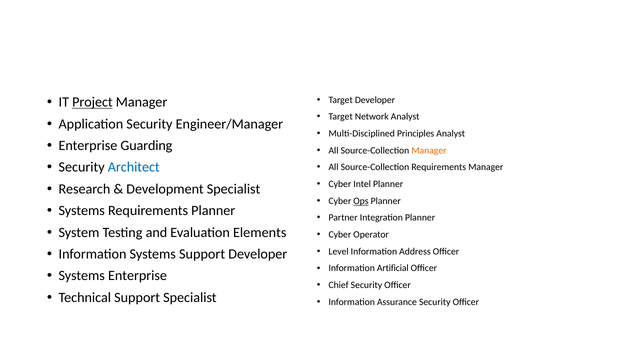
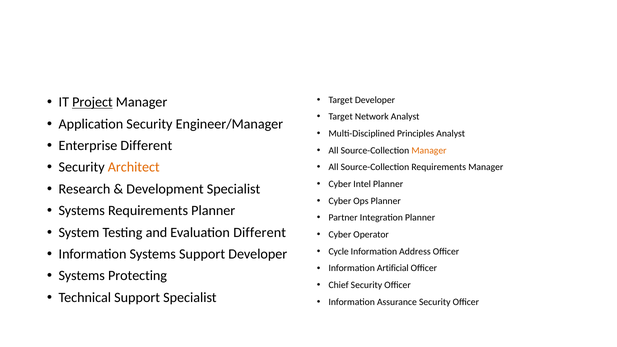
Enterprise Guarding: Guarding -> Different
Architect colour: blue -> orange
Ops underline: present -> none
Evaluation Elements: Elements -> Different
Level: Level -> Cycle
Systems Enterprise: Enterprise -> Protecting
